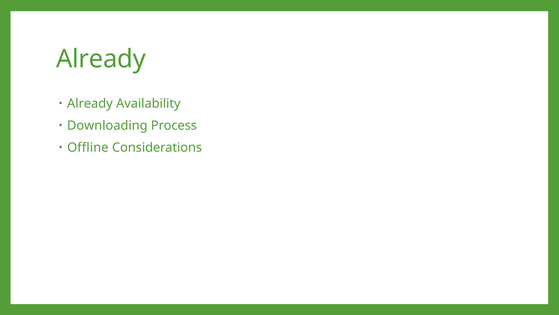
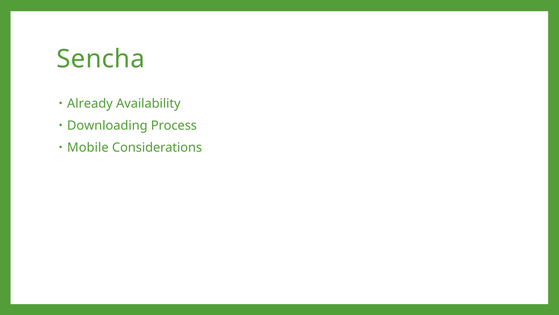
Already at (101, 59): Already -> Sencha
Offline: Offline -> Mobile
